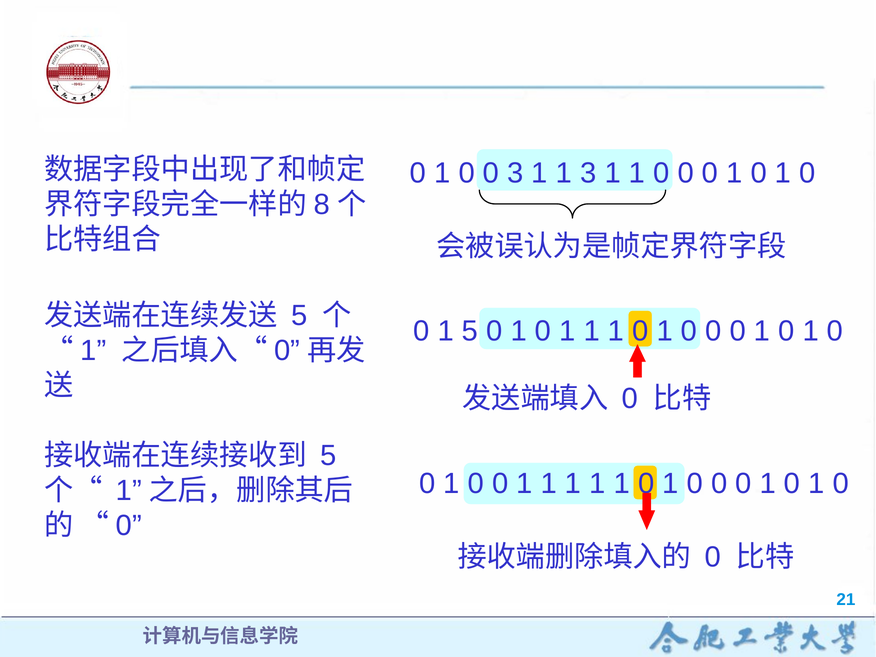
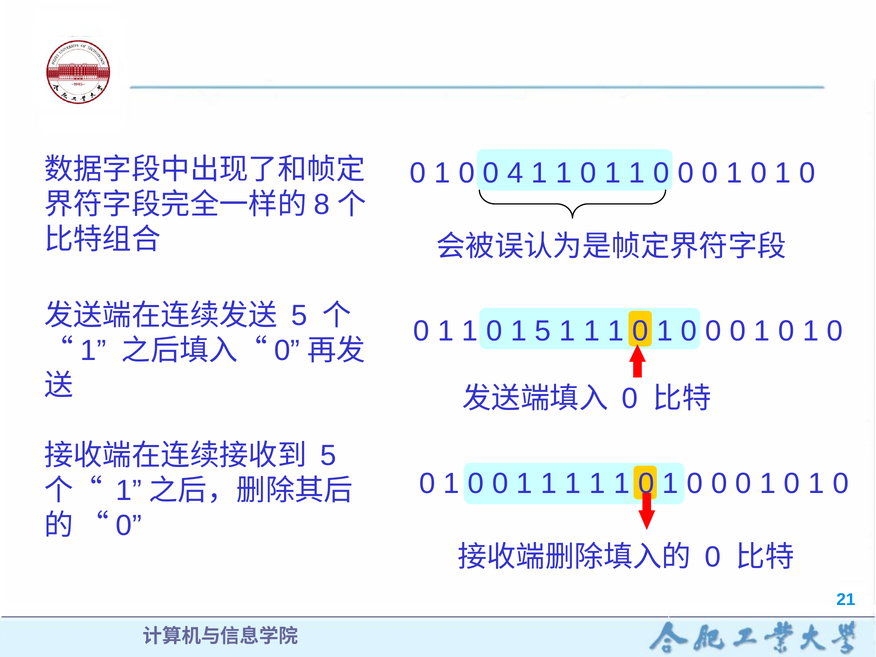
0 3: 3 -> 4
3 at (588, 173): 3 -> 0
5 at (470, 331): 5 -> 1
0 at (543, 331): 0 -> 5
